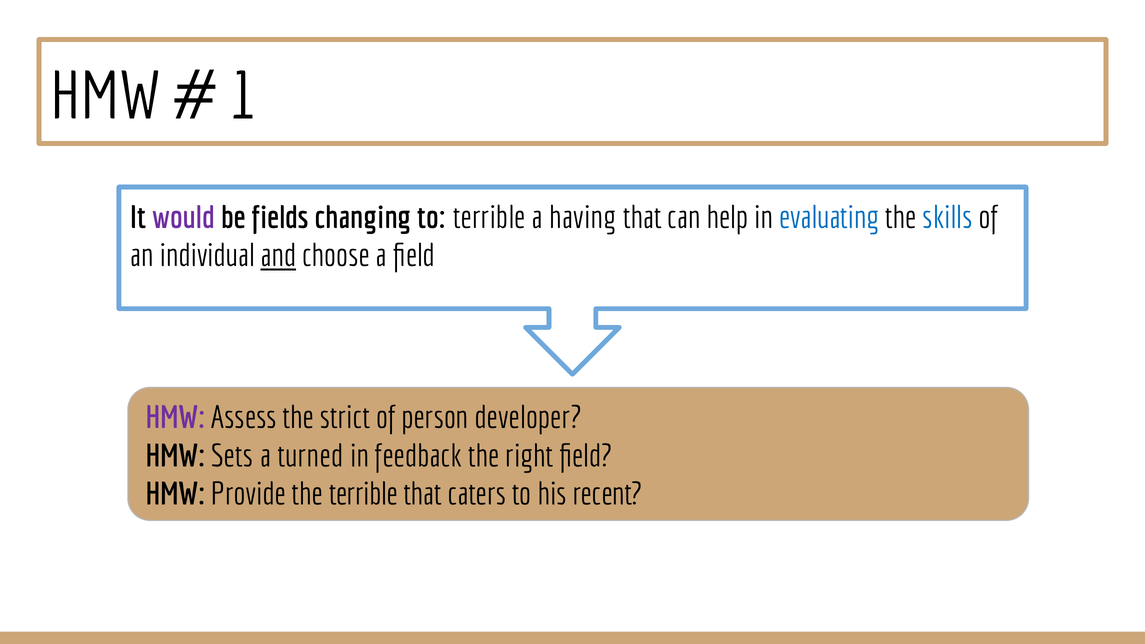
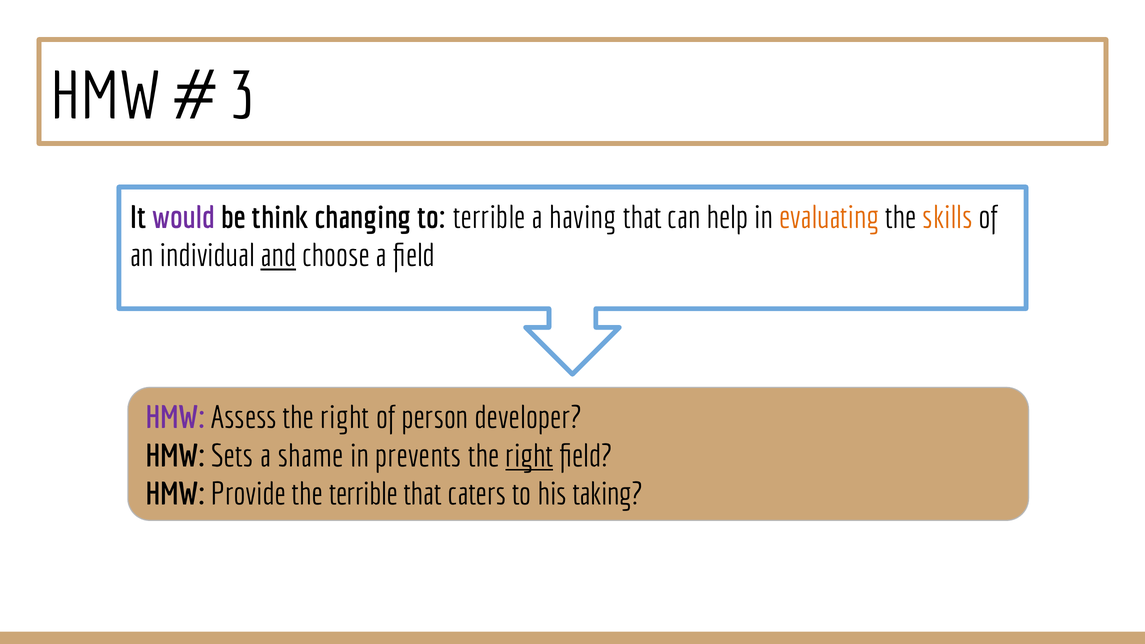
1: 1 -> 3
fields: fields -> think
evaluating colour: blue -> orange
skills colour: blue -> orange
Assess the strict: strict -> right
turned: turned -> shame
feedback: feedback -> prevents
right at (529, 456) underline: none -> present
recent: recent -> taking
